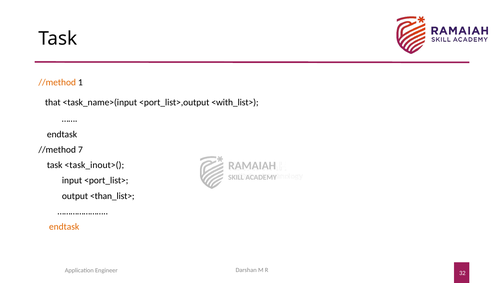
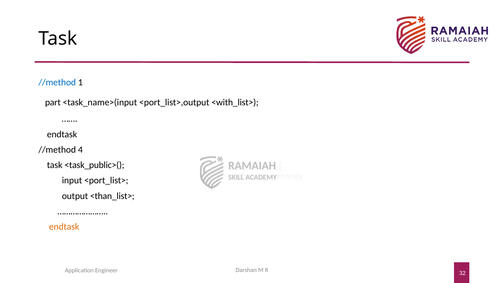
//method at (57, 82) colour: orange -> blue
that: that -> part
7: 7 -> 4
<task_inout>(: <task_inout>( -> <task_public>(
